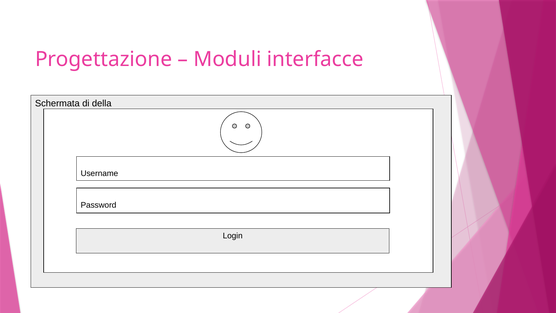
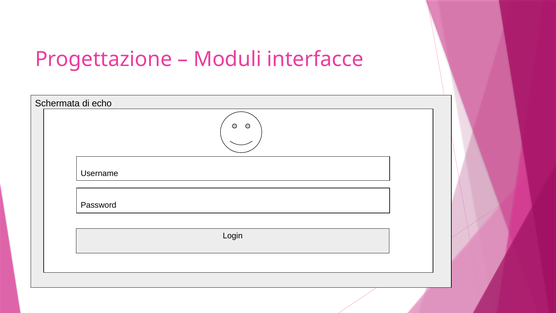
della: della -> echo
